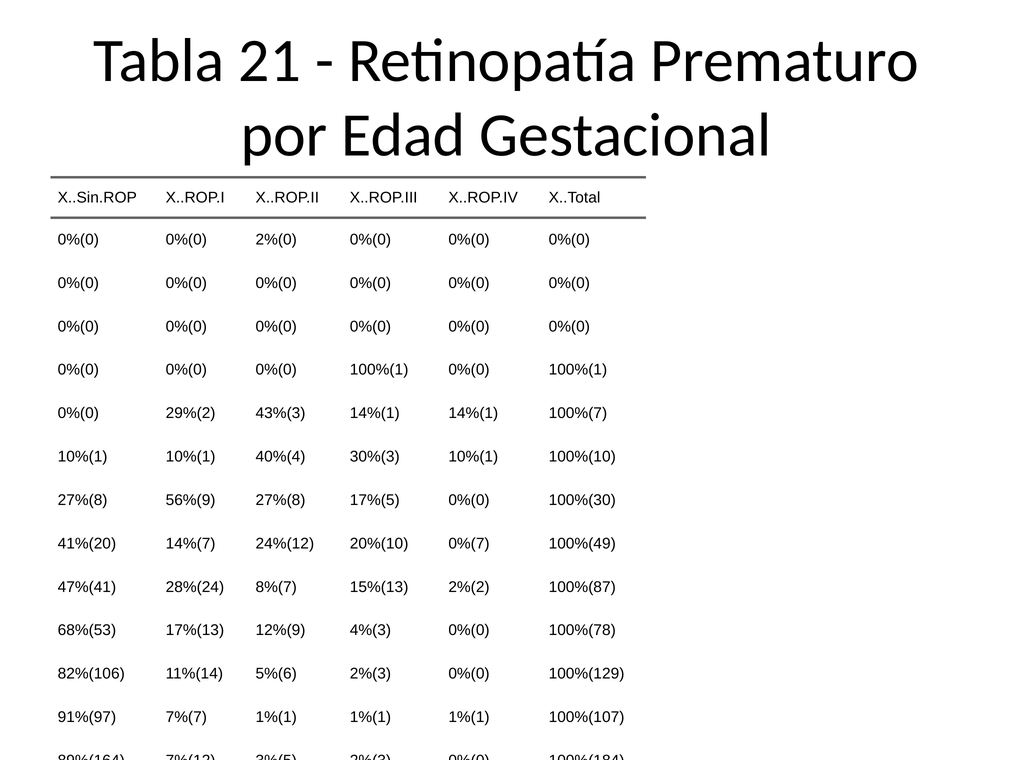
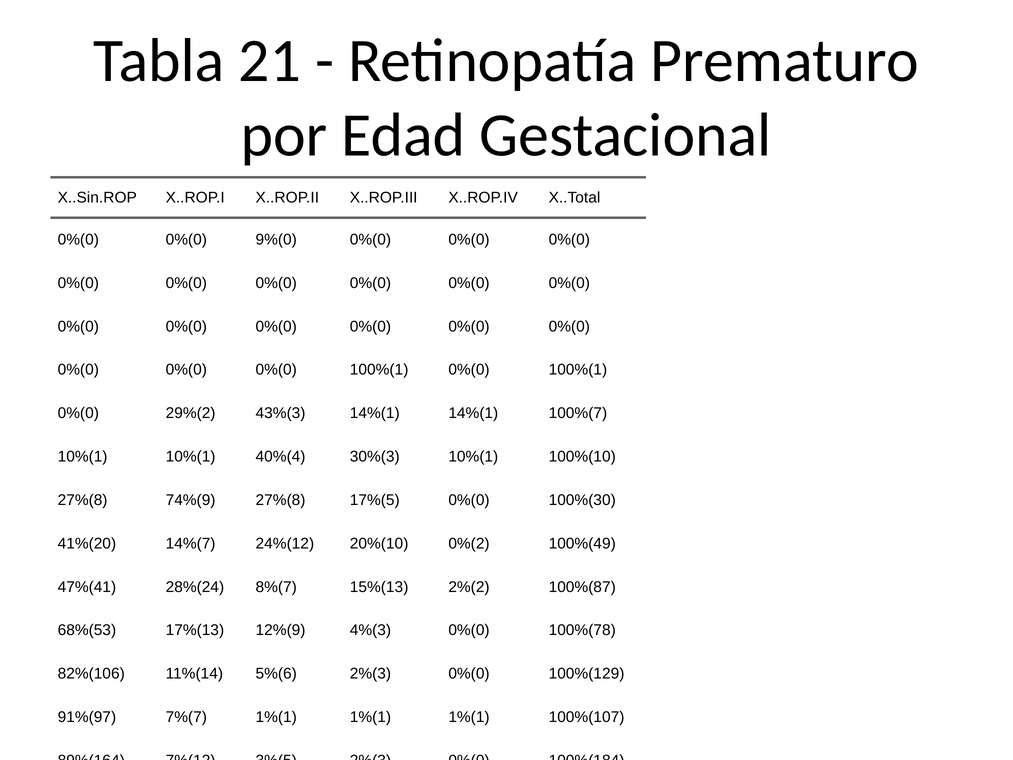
2%(0: 2%(0 -> 9%(0
56%(9: 56%(9 -> 74%(9
0%(7: 0%(7 -> 0%(2
